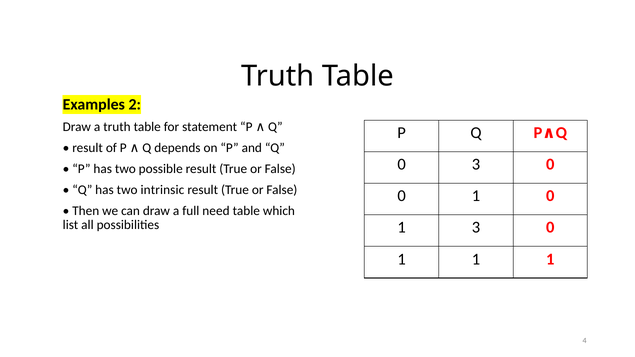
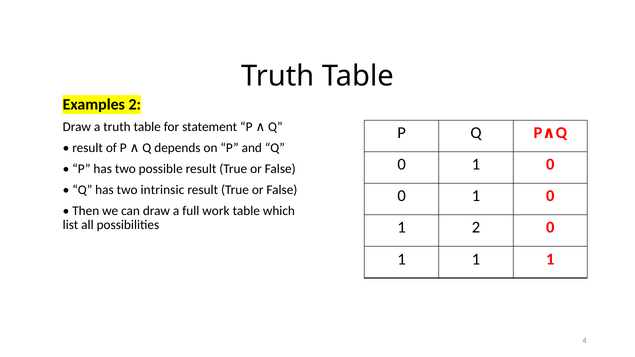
3 at (476, 165): 3 -> 1
need: need -> work
1 3: 3 -> 2
